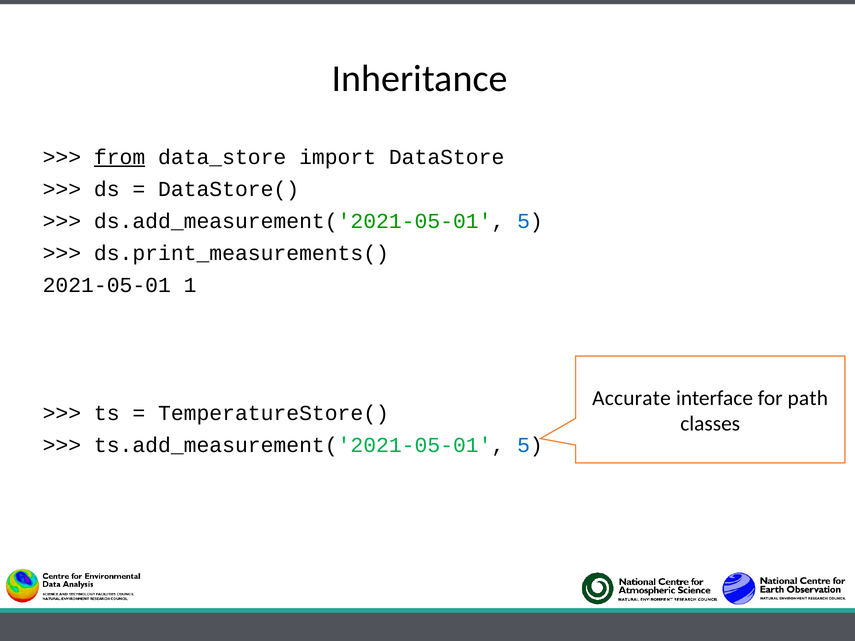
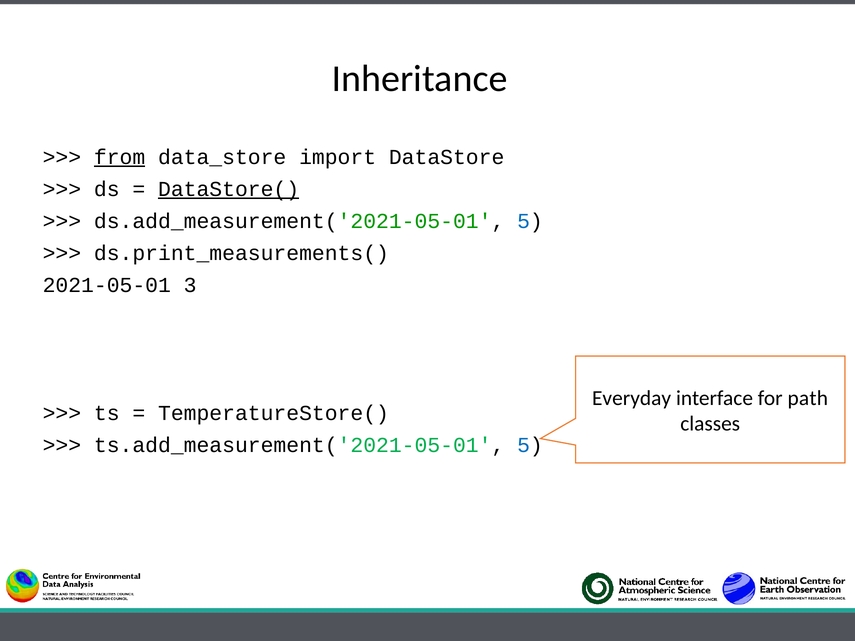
DataStore( underline: none -> present
1: 1 -> 3
Accurate: Accurate -> Everyday
